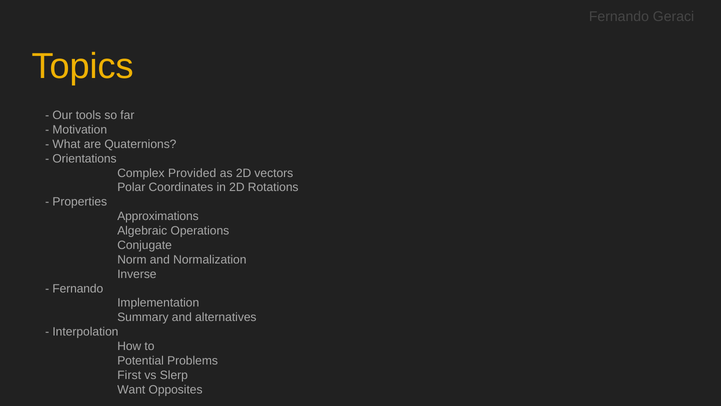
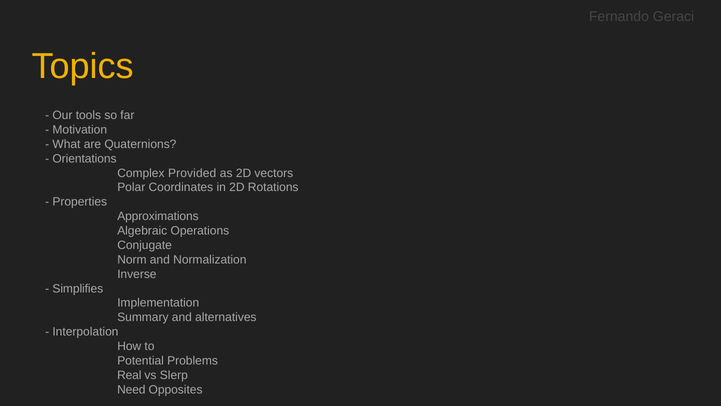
Fernando at (78, 288): Fernando -> Simplifies
First: First -> Real
Want: Want -> Need
